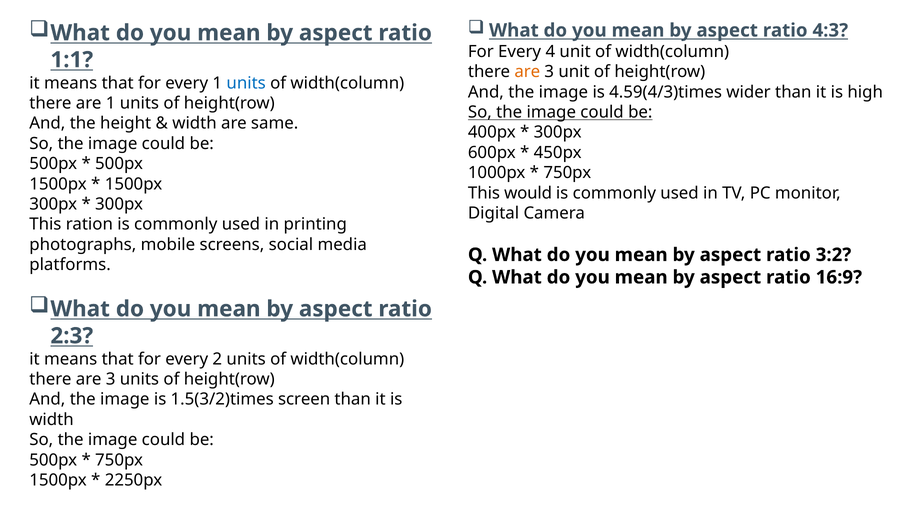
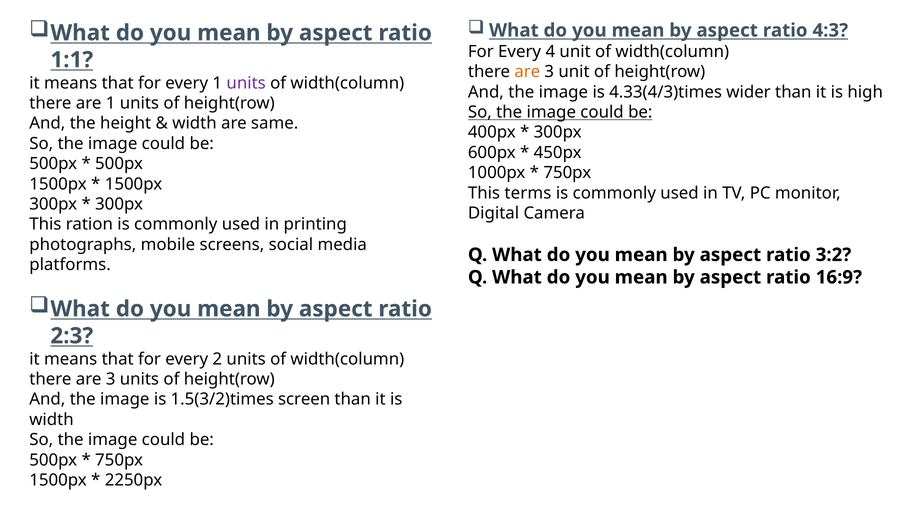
units at (246, 83) colour: blue -> purple
4.59(4/3)times: 4.59(4/3)times -> 4.33(4/3)times
would: would -> terms
